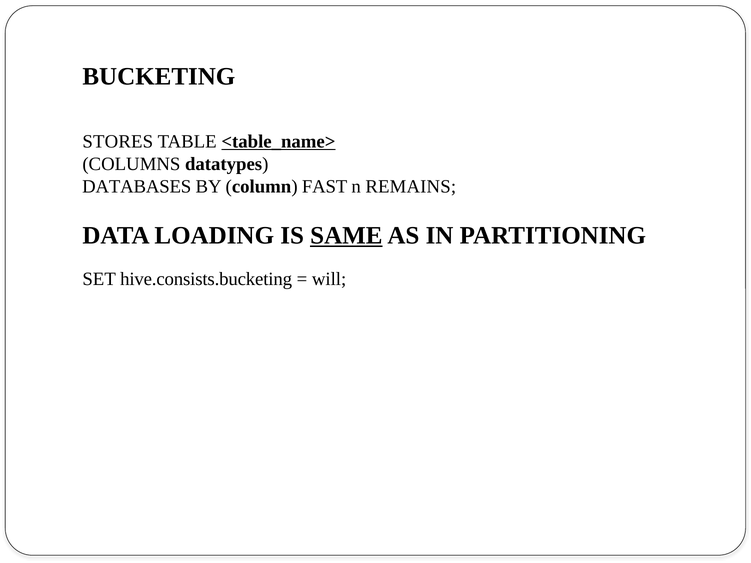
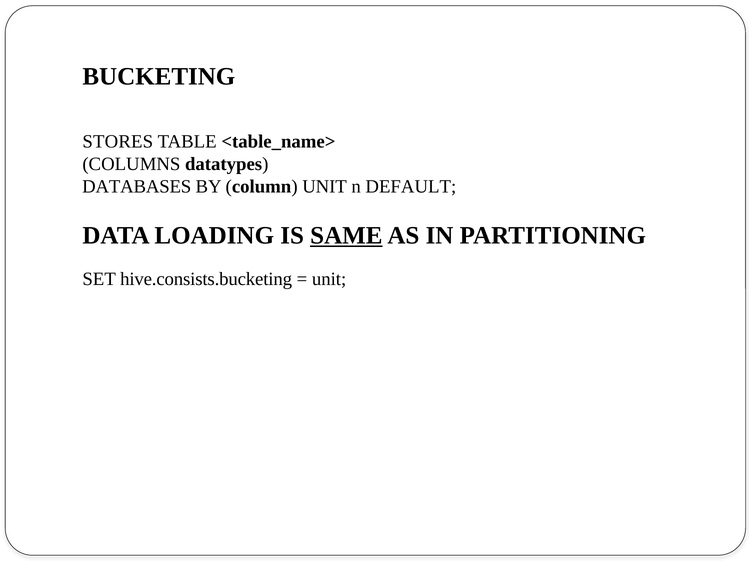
<table_name> underline: present -> none
column FAST: FAST -> UNIT
REMAINS: REMAINS -> DEFAULT
will at (329, 279): will -> unit
